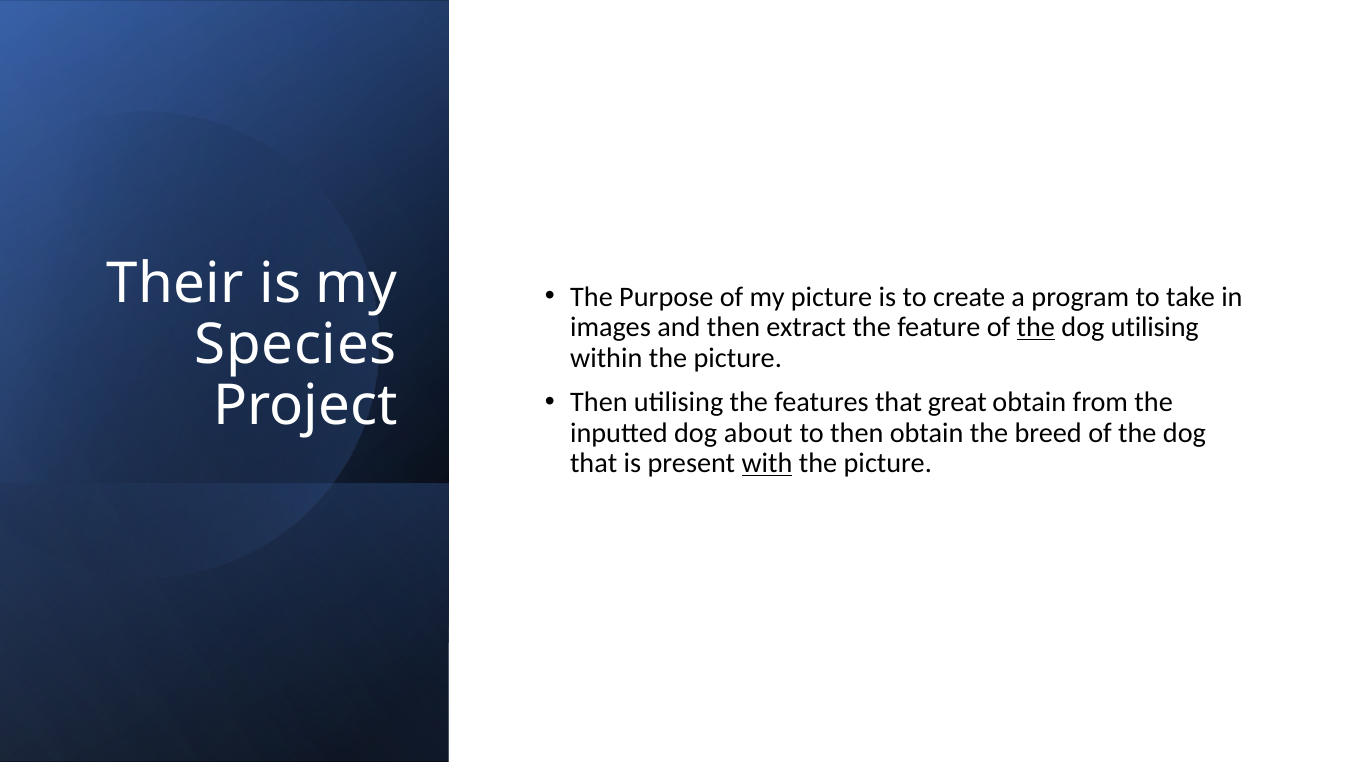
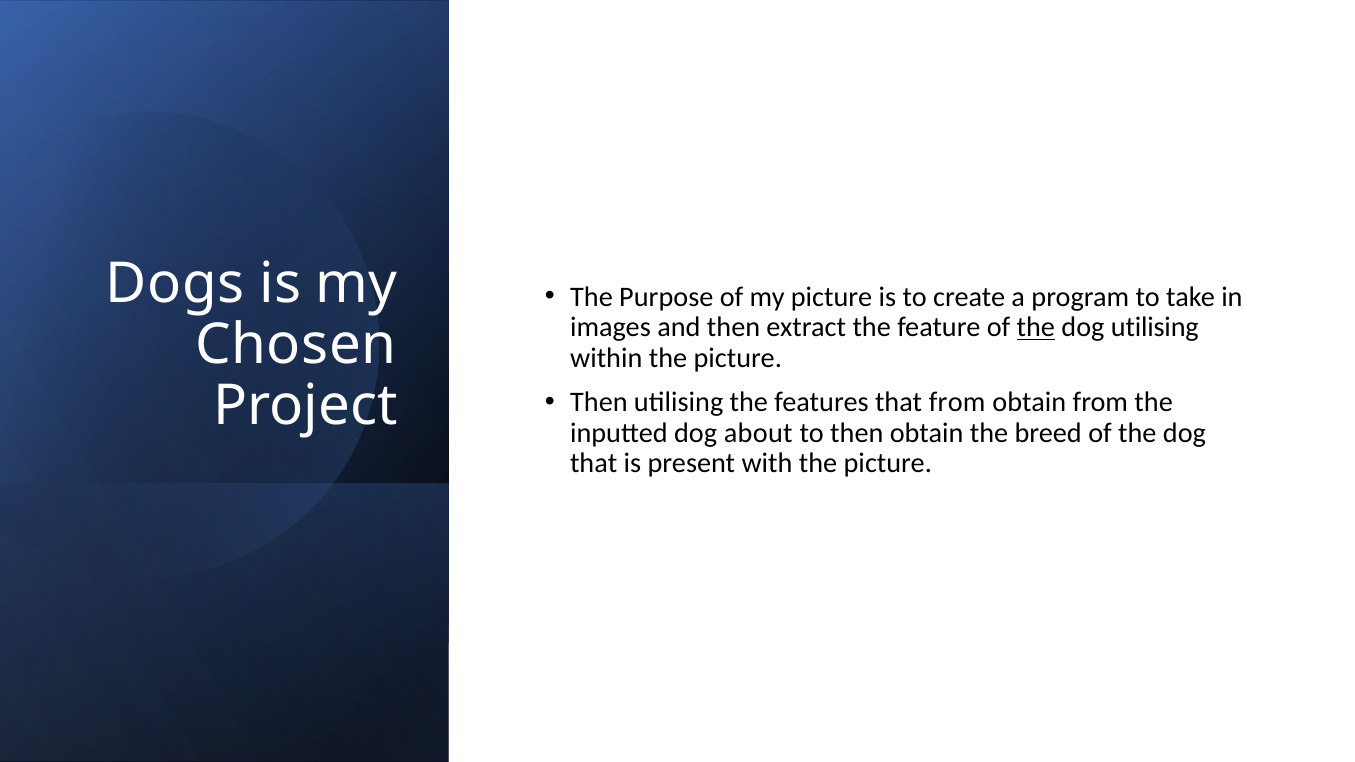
Their: Their -> Dogs
Species: Species -> Chosen
that great: great -> from
with underline: present -> none
